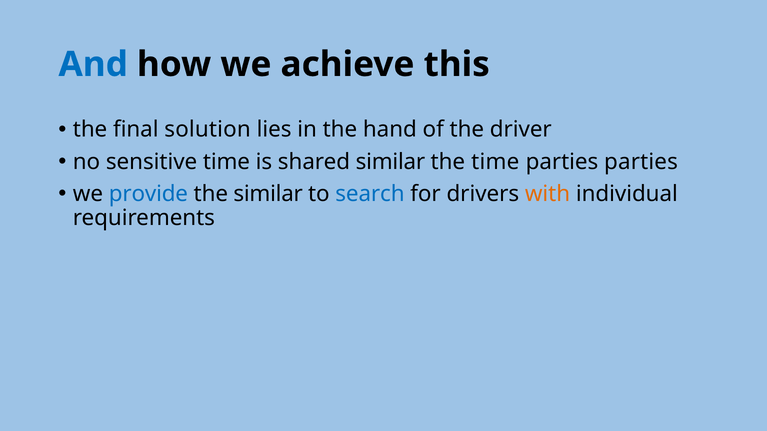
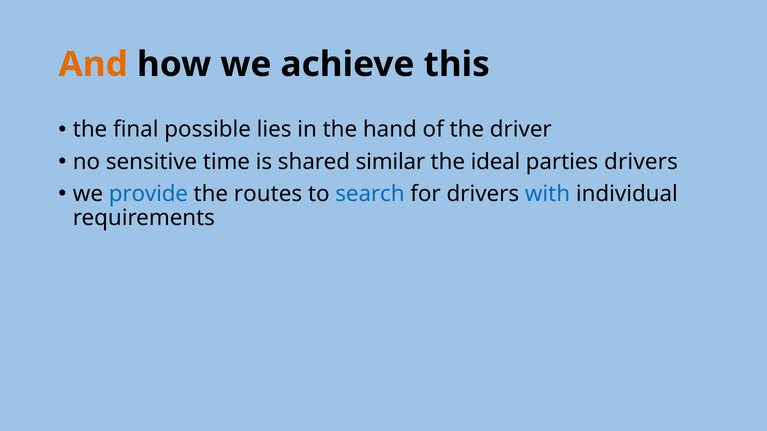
And colour: blue -> orange
solution: solution -> possible
the time: time -> ideal
parties parties: parties -> drivers
the similar: similar -> routes
with colour: orange -> blue
